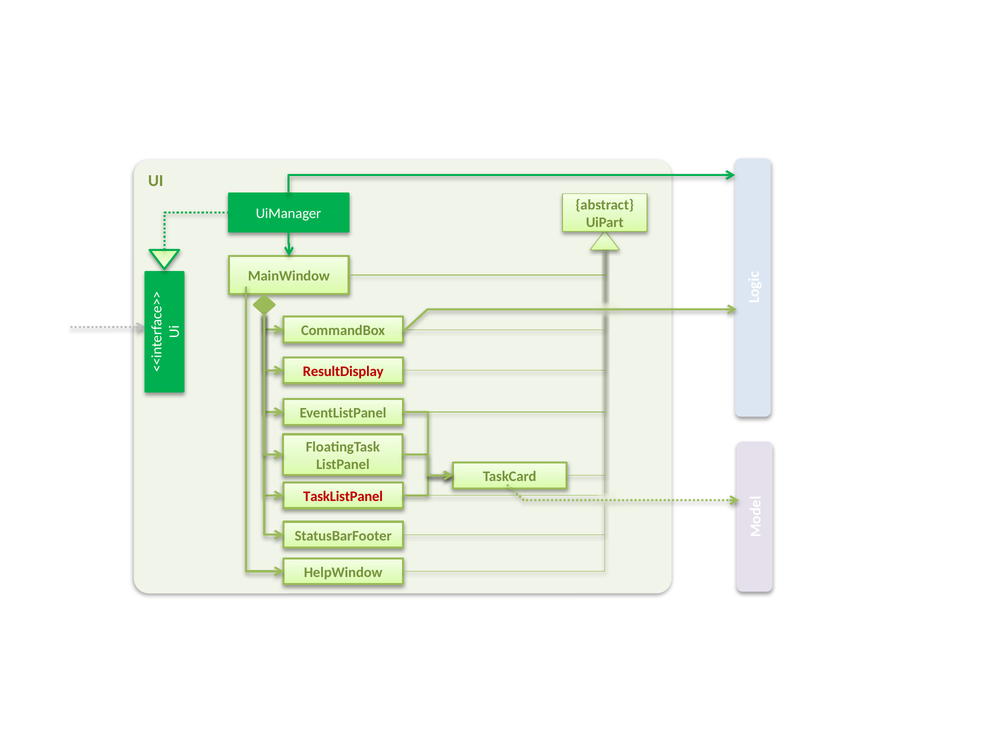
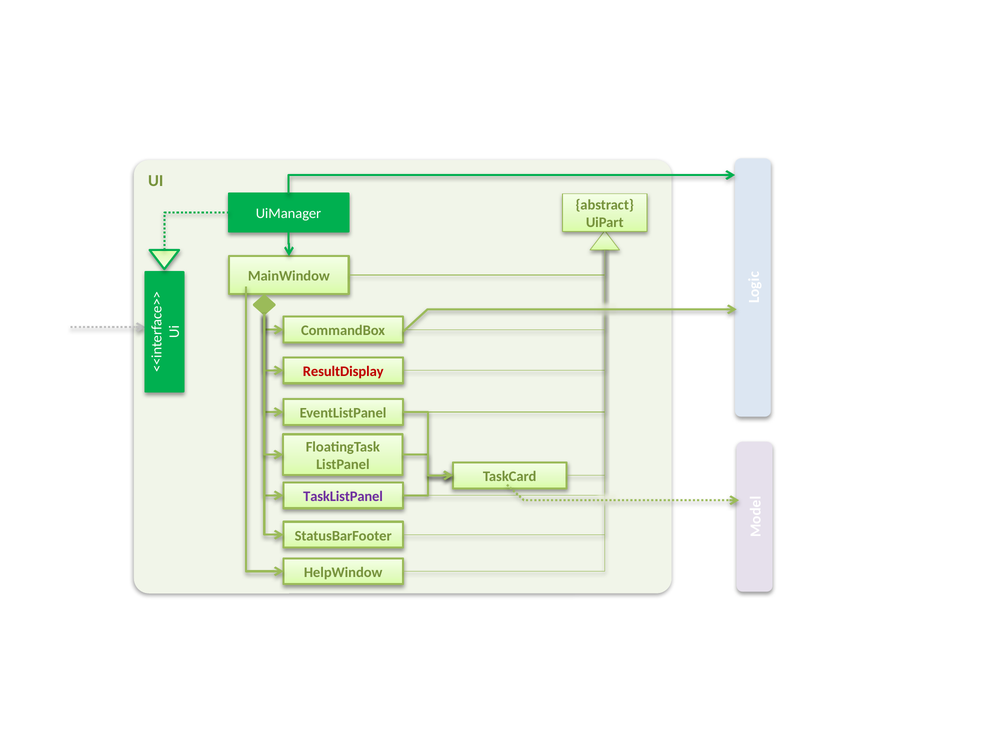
TaskListPanel colour: red -> purple
